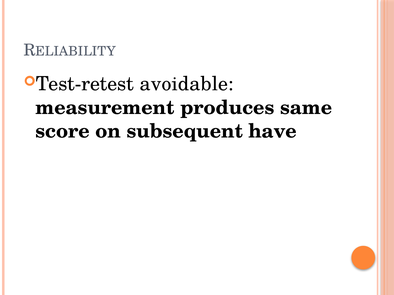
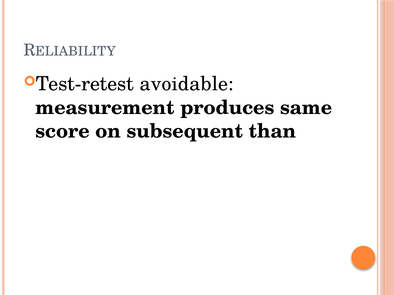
have: have -> than
